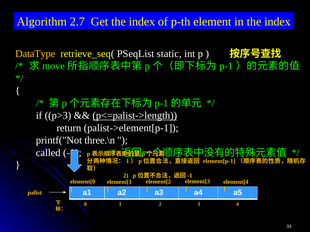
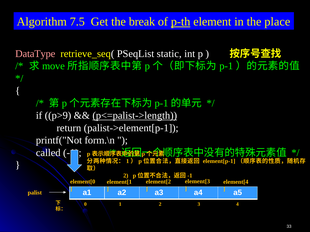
2.7: 2.7 -> 7.5
Get the index: index -> break
p-th underline: none -> present
in the index: index -> place
DataType colour: yellow -> pink
p>3: p>3 -> p>9
three.\n: three.\n -> form.\n
